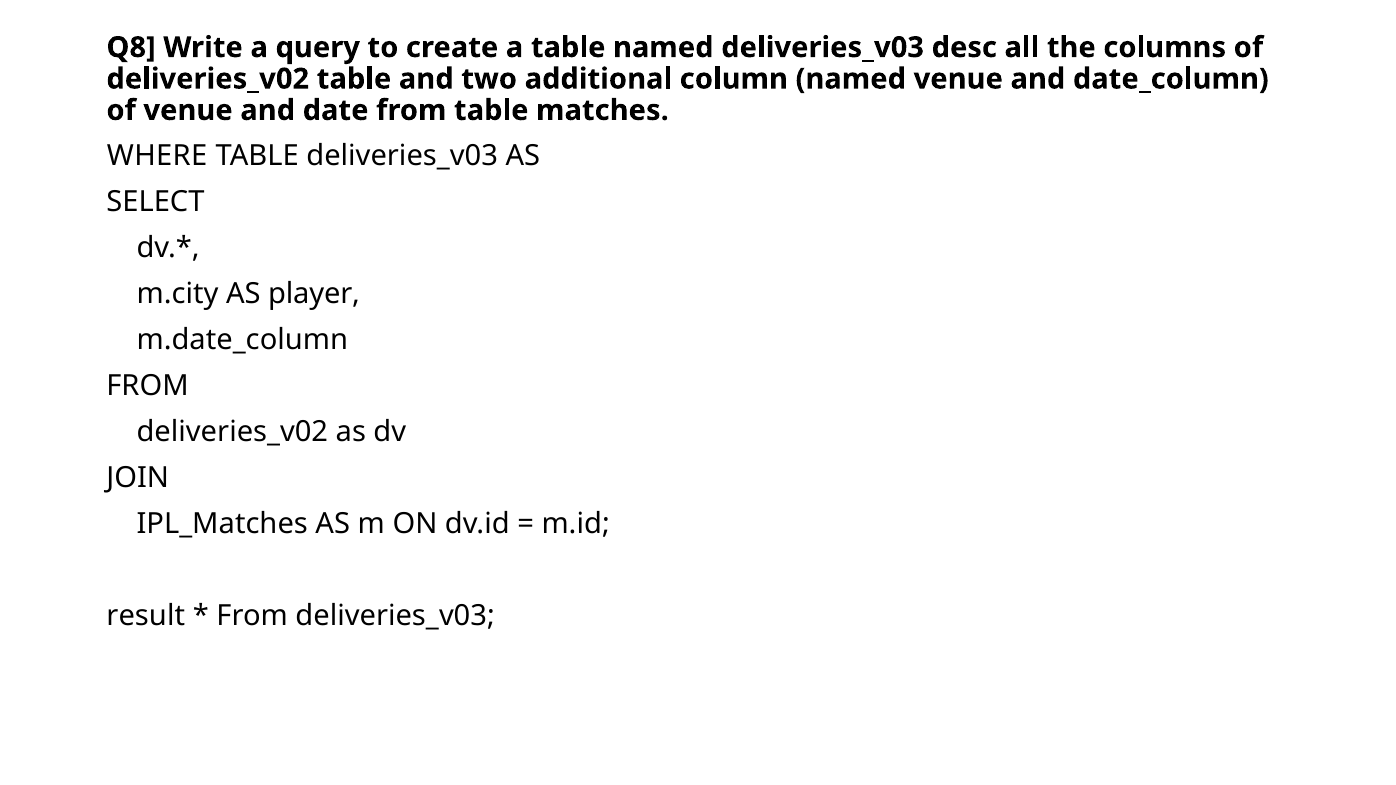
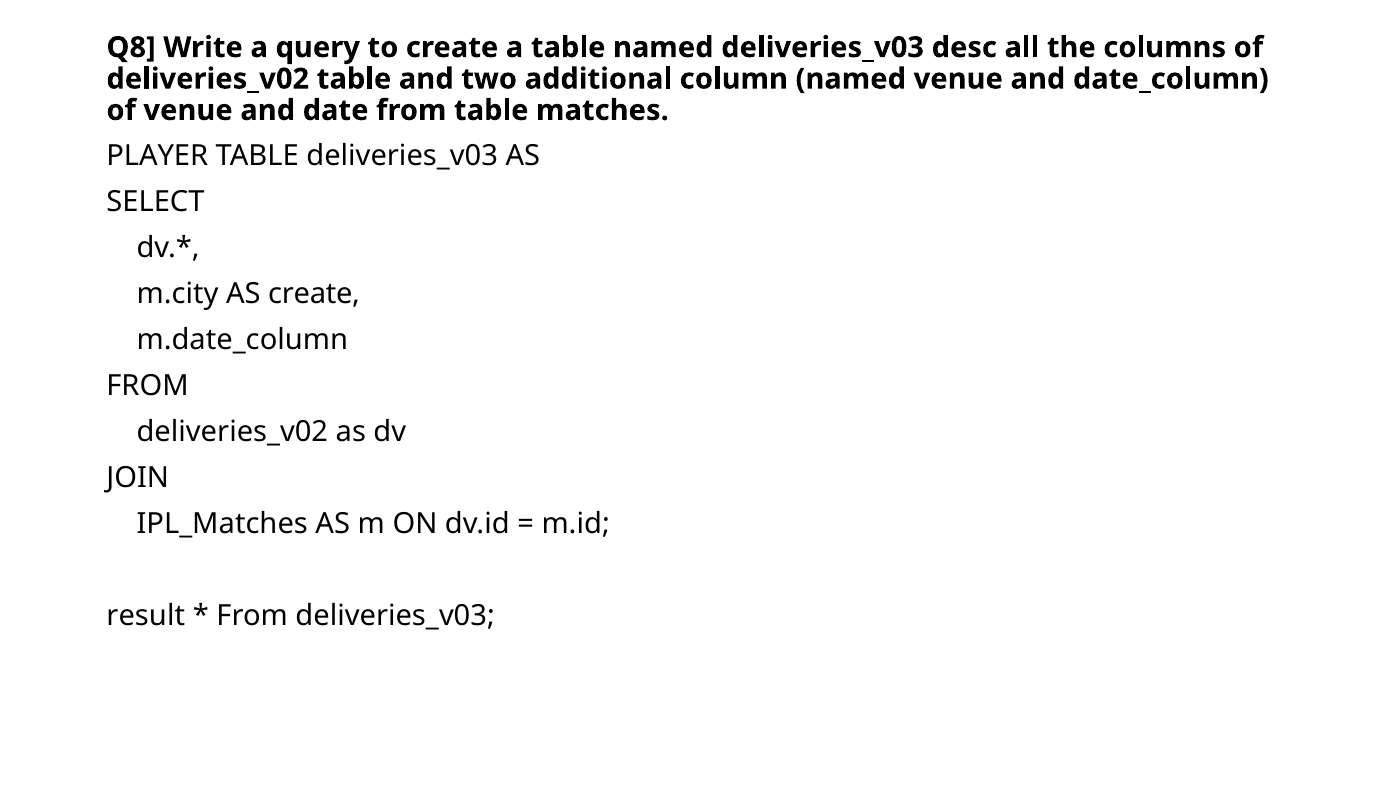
WHERE: WHERE -> PLAYER
AS player: player -> create
